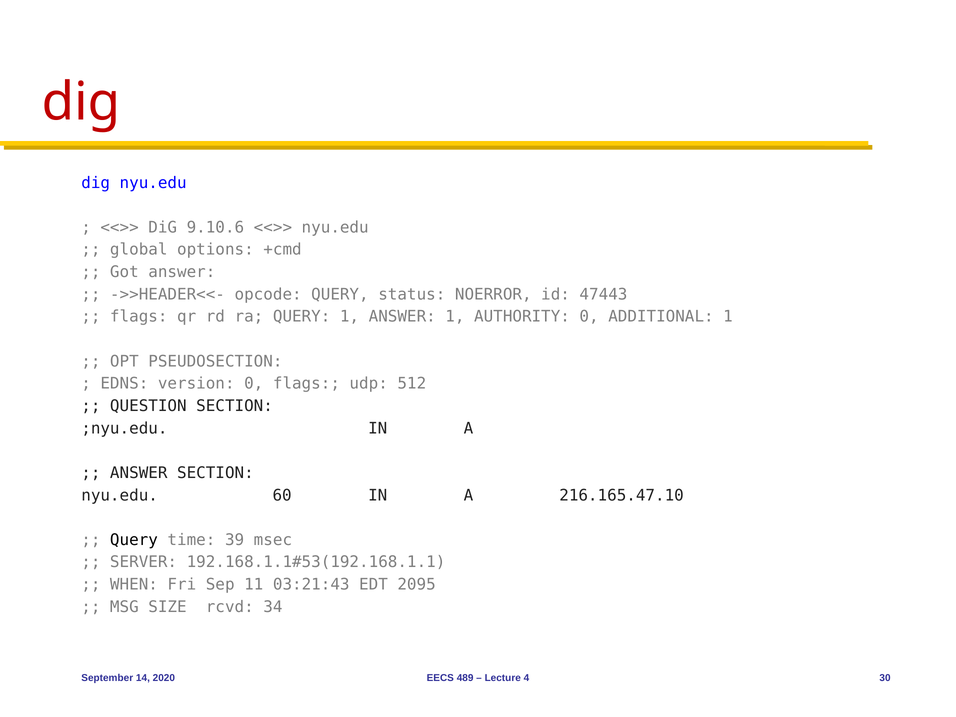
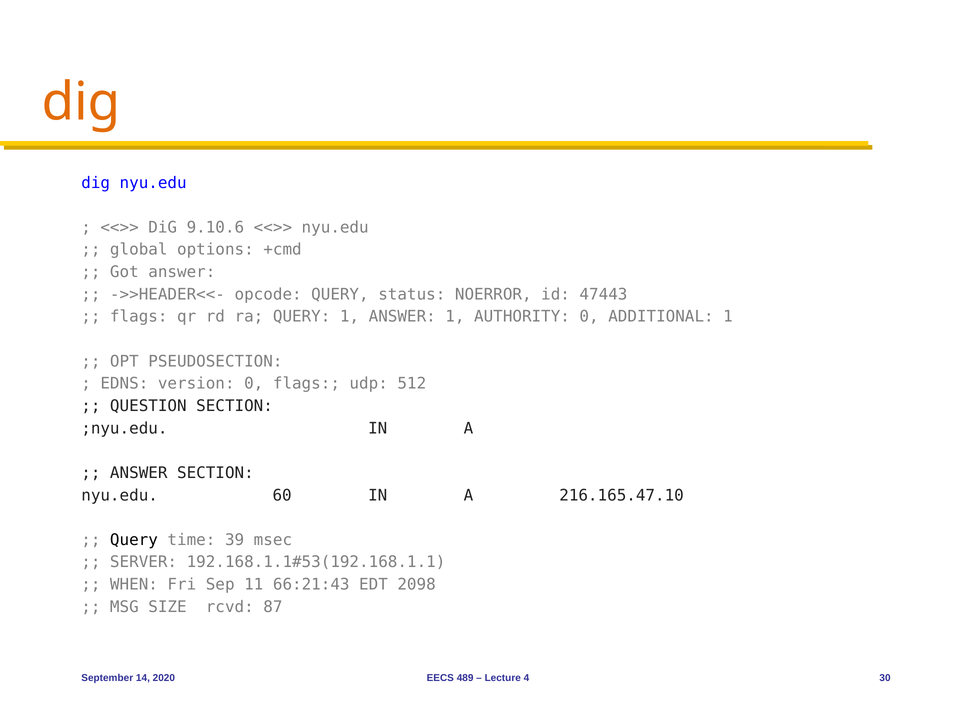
dig at (81, 102) colour: red -> orange
03:21:43: 03:21:43 -> 66:21:43
2095: 2095 -> 2098
34: 34 -> 87
